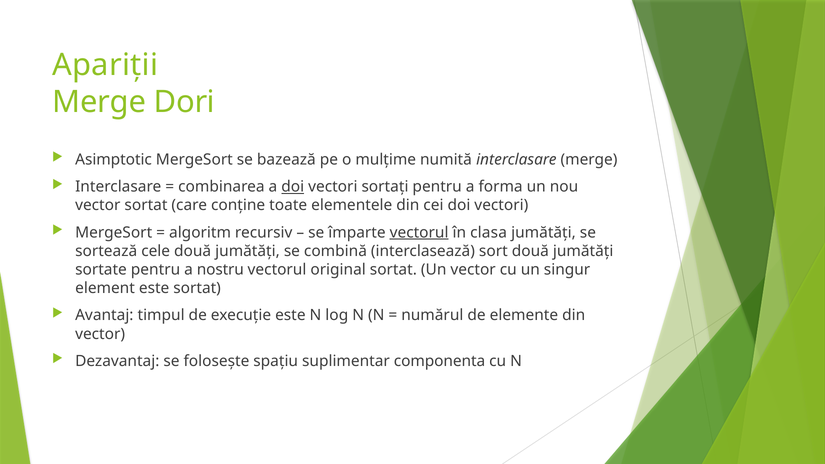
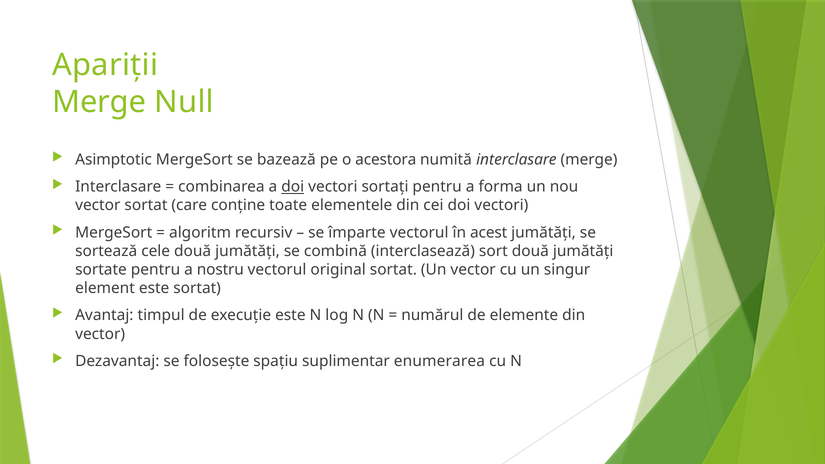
Dori: Dori -> Null
mulțime: mulțime -> acestora
vectorul at (419, 233) underline: present -> none
clasa: clasa -> acest
componenta: componenta -> enumerarea
